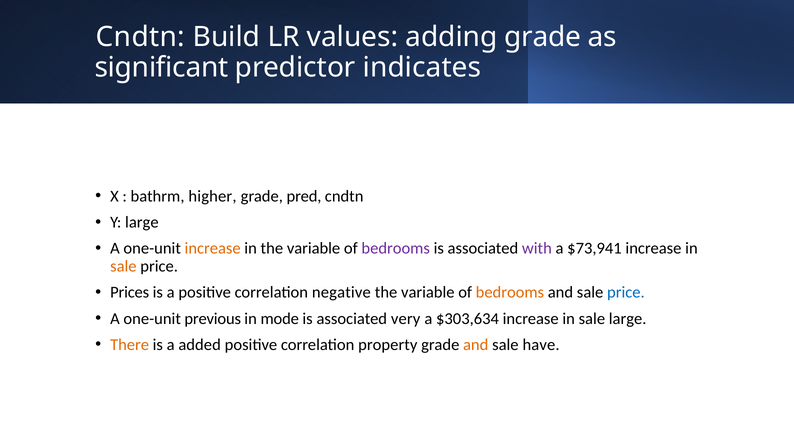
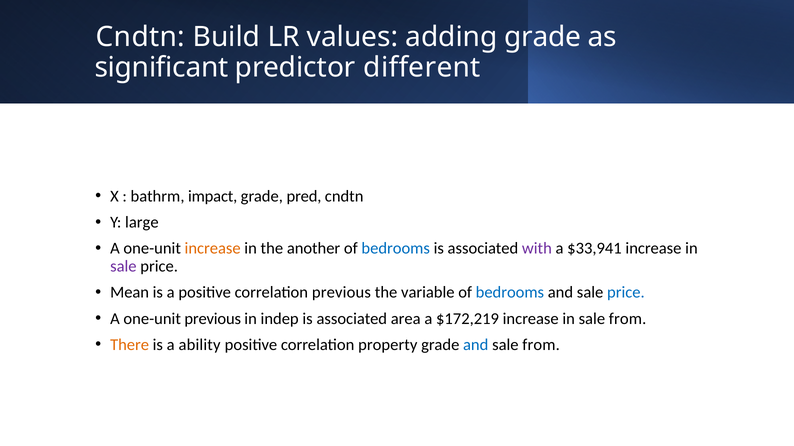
indicates: indicates -> different
higher: higher -> impact
in the variable: variable -> another
bedrooms at (396, 249) colour: purple -> blue
$73,941: $73,941 -> $33,941
sale at (123, 267) colour: orange -> purple
Prices: Prices -> Mean
correlation negative: negative -> previous
bedrooms at (510, 293) colour: orange -> blue
mode: mode -> indep
very: very -> area
$303,634: $303,634 -> $172,219
in sale large: large -> from
added: added -> ability
and at (476, 345) colour: orange -> blue
have at (541, 345): have -> from
